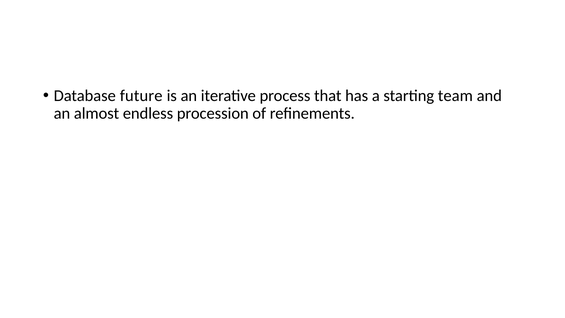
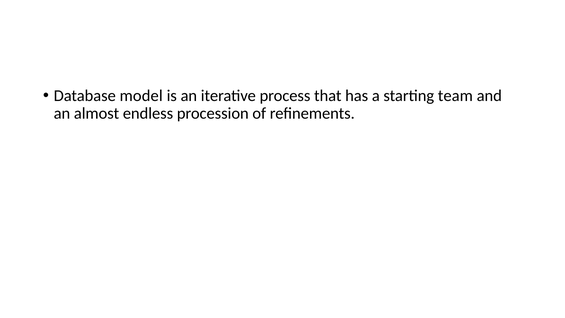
future: future -> model
